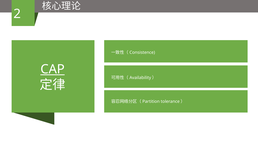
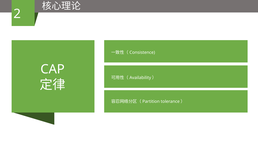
CAP underline: present -> none
